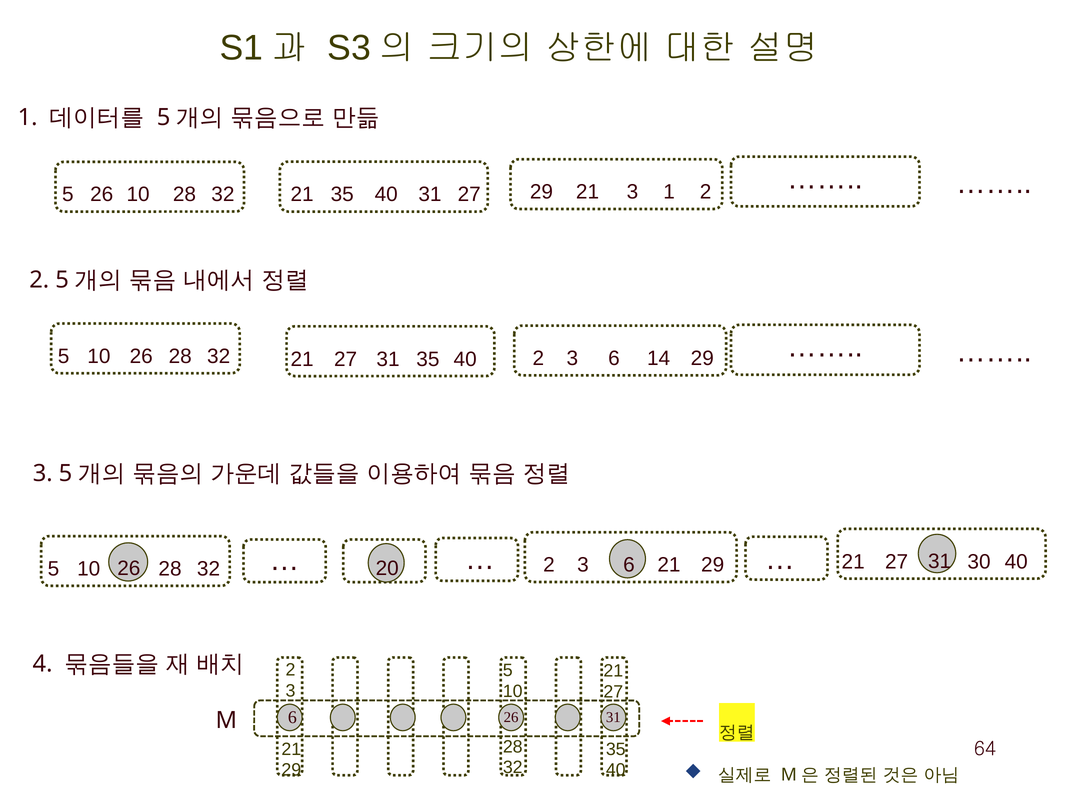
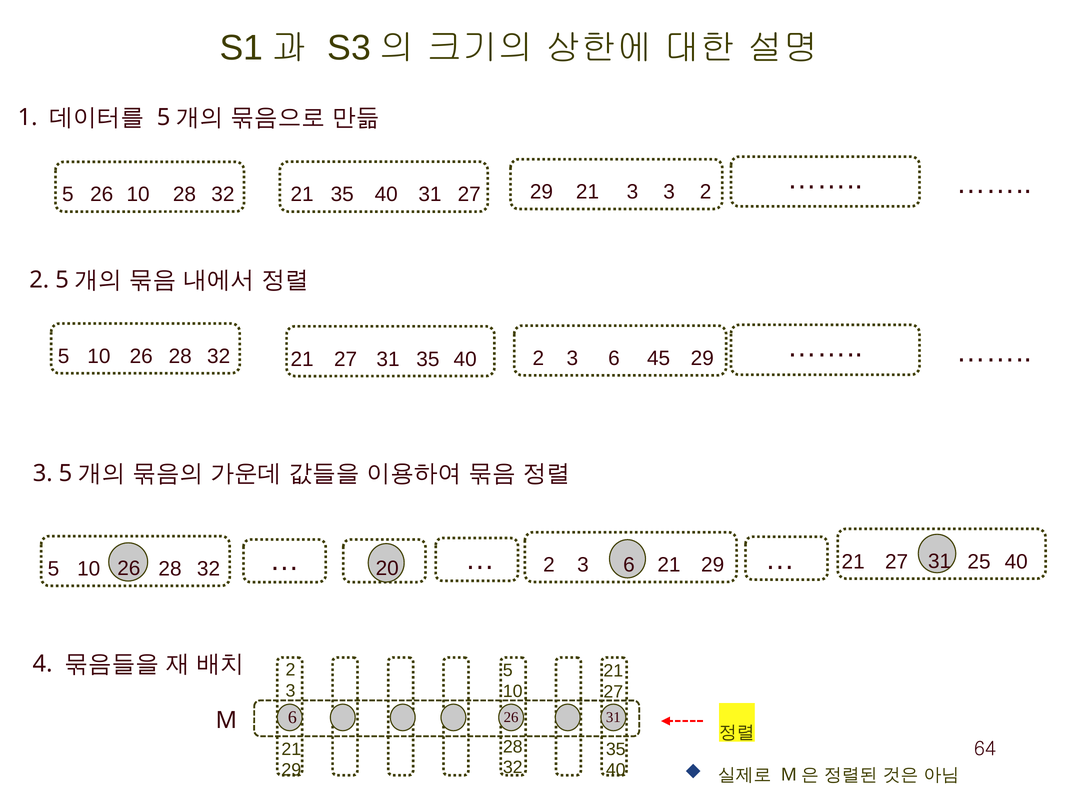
3 1: 1 -> 3
14: 14 -> 45
30: 30 -> 25
